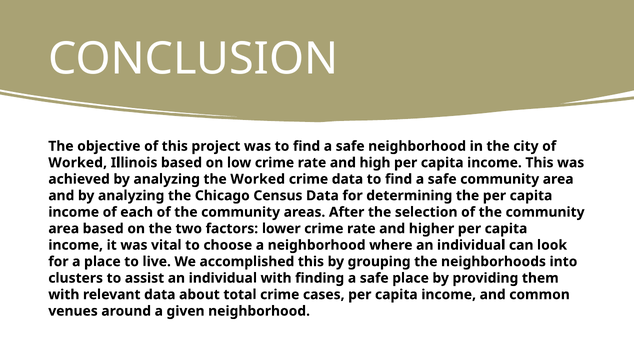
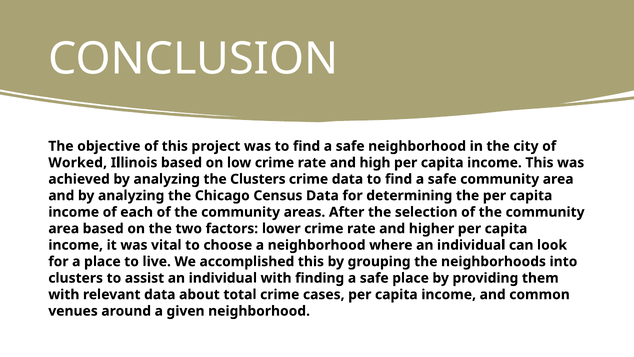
the Worked: Worked -> Clusters
